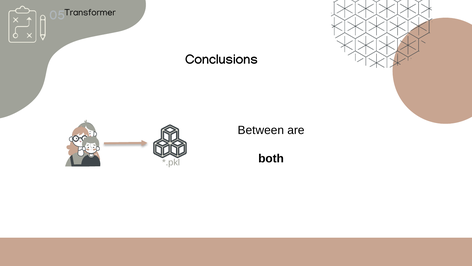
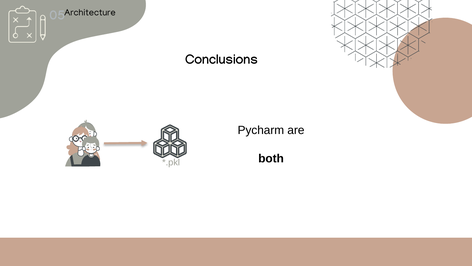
Transformer: Transformer -> Architecture
Between: Between -> Pycharm
